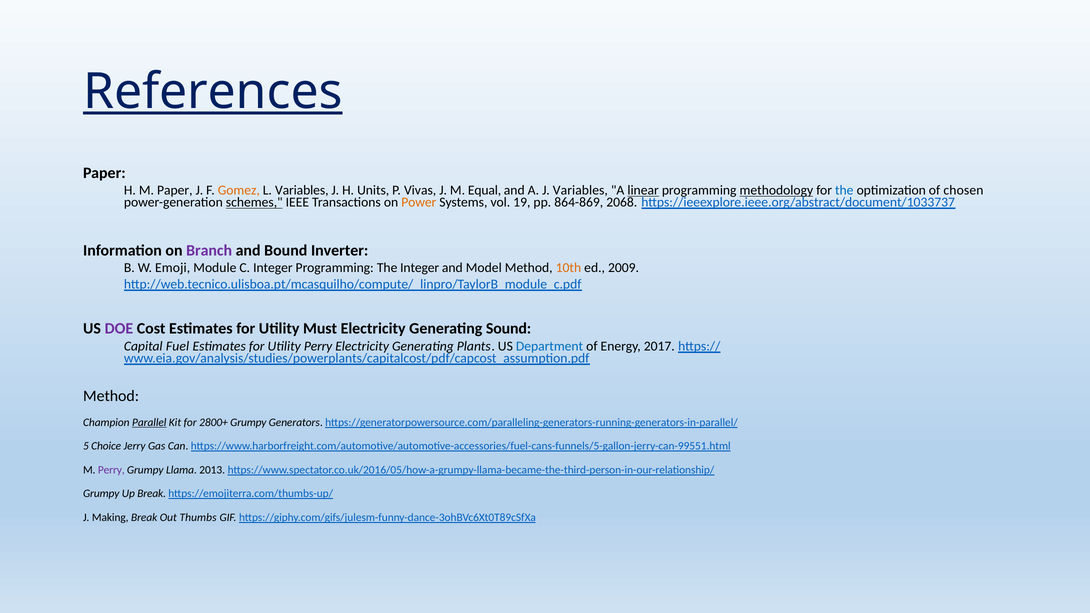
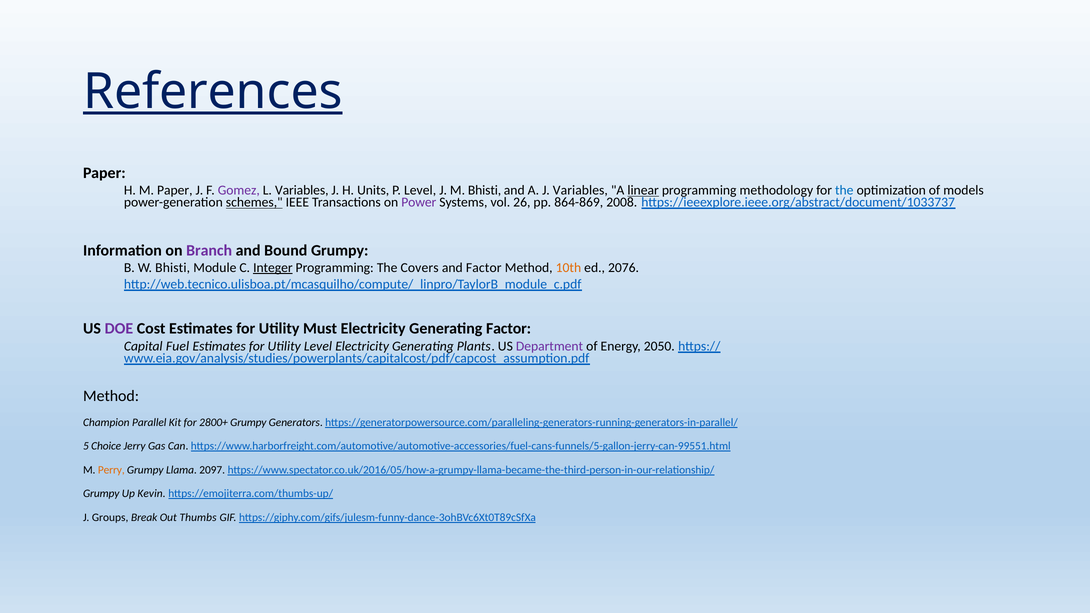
Gomez colour: orange -> purple
P Vivas: Vivas -> Level
M Equal: Equal -> Bhisti
methodology underline: present -> none
chosen: chosen -> models
Power colour: orange -> purple
19: 19 -> 26
2068: 2068 -> 2008
Bound Inverter: Inverter -> Grumpy
W Emoji: Emoji -> Bhisti
Integer at (273, 268) underline: none -> present
The Integer: Integer -> Covers
and Model: Model -> Factor
2009: 2009 -> 2076
Generating Sound: Sound -> Factor
Utility Perry: Perry -> Level
Department colour: blue -> purple
2017: 2017 -> 2050
Parallel underline: present -> none
Perry at (111, 470) colour: purple -> orange
2013: 2013 -> 2097
Up Break: Break -> Kevin
Making: Making -> Groups
